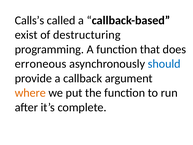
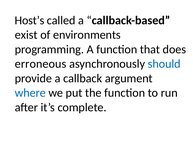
Calls’s: Calls’s -> Host’s
destructuring: destructuring -> environments
where colour: orange -> blue
